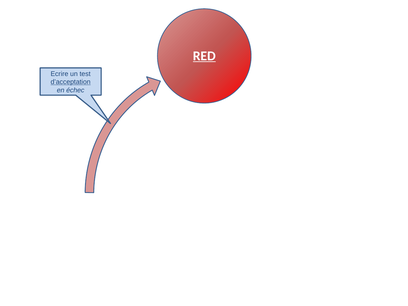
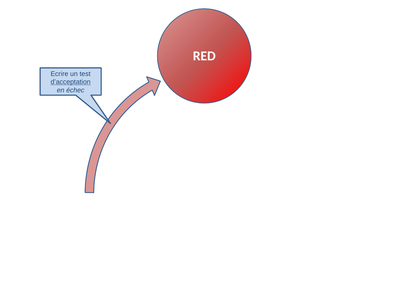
RED underline: present -> none
